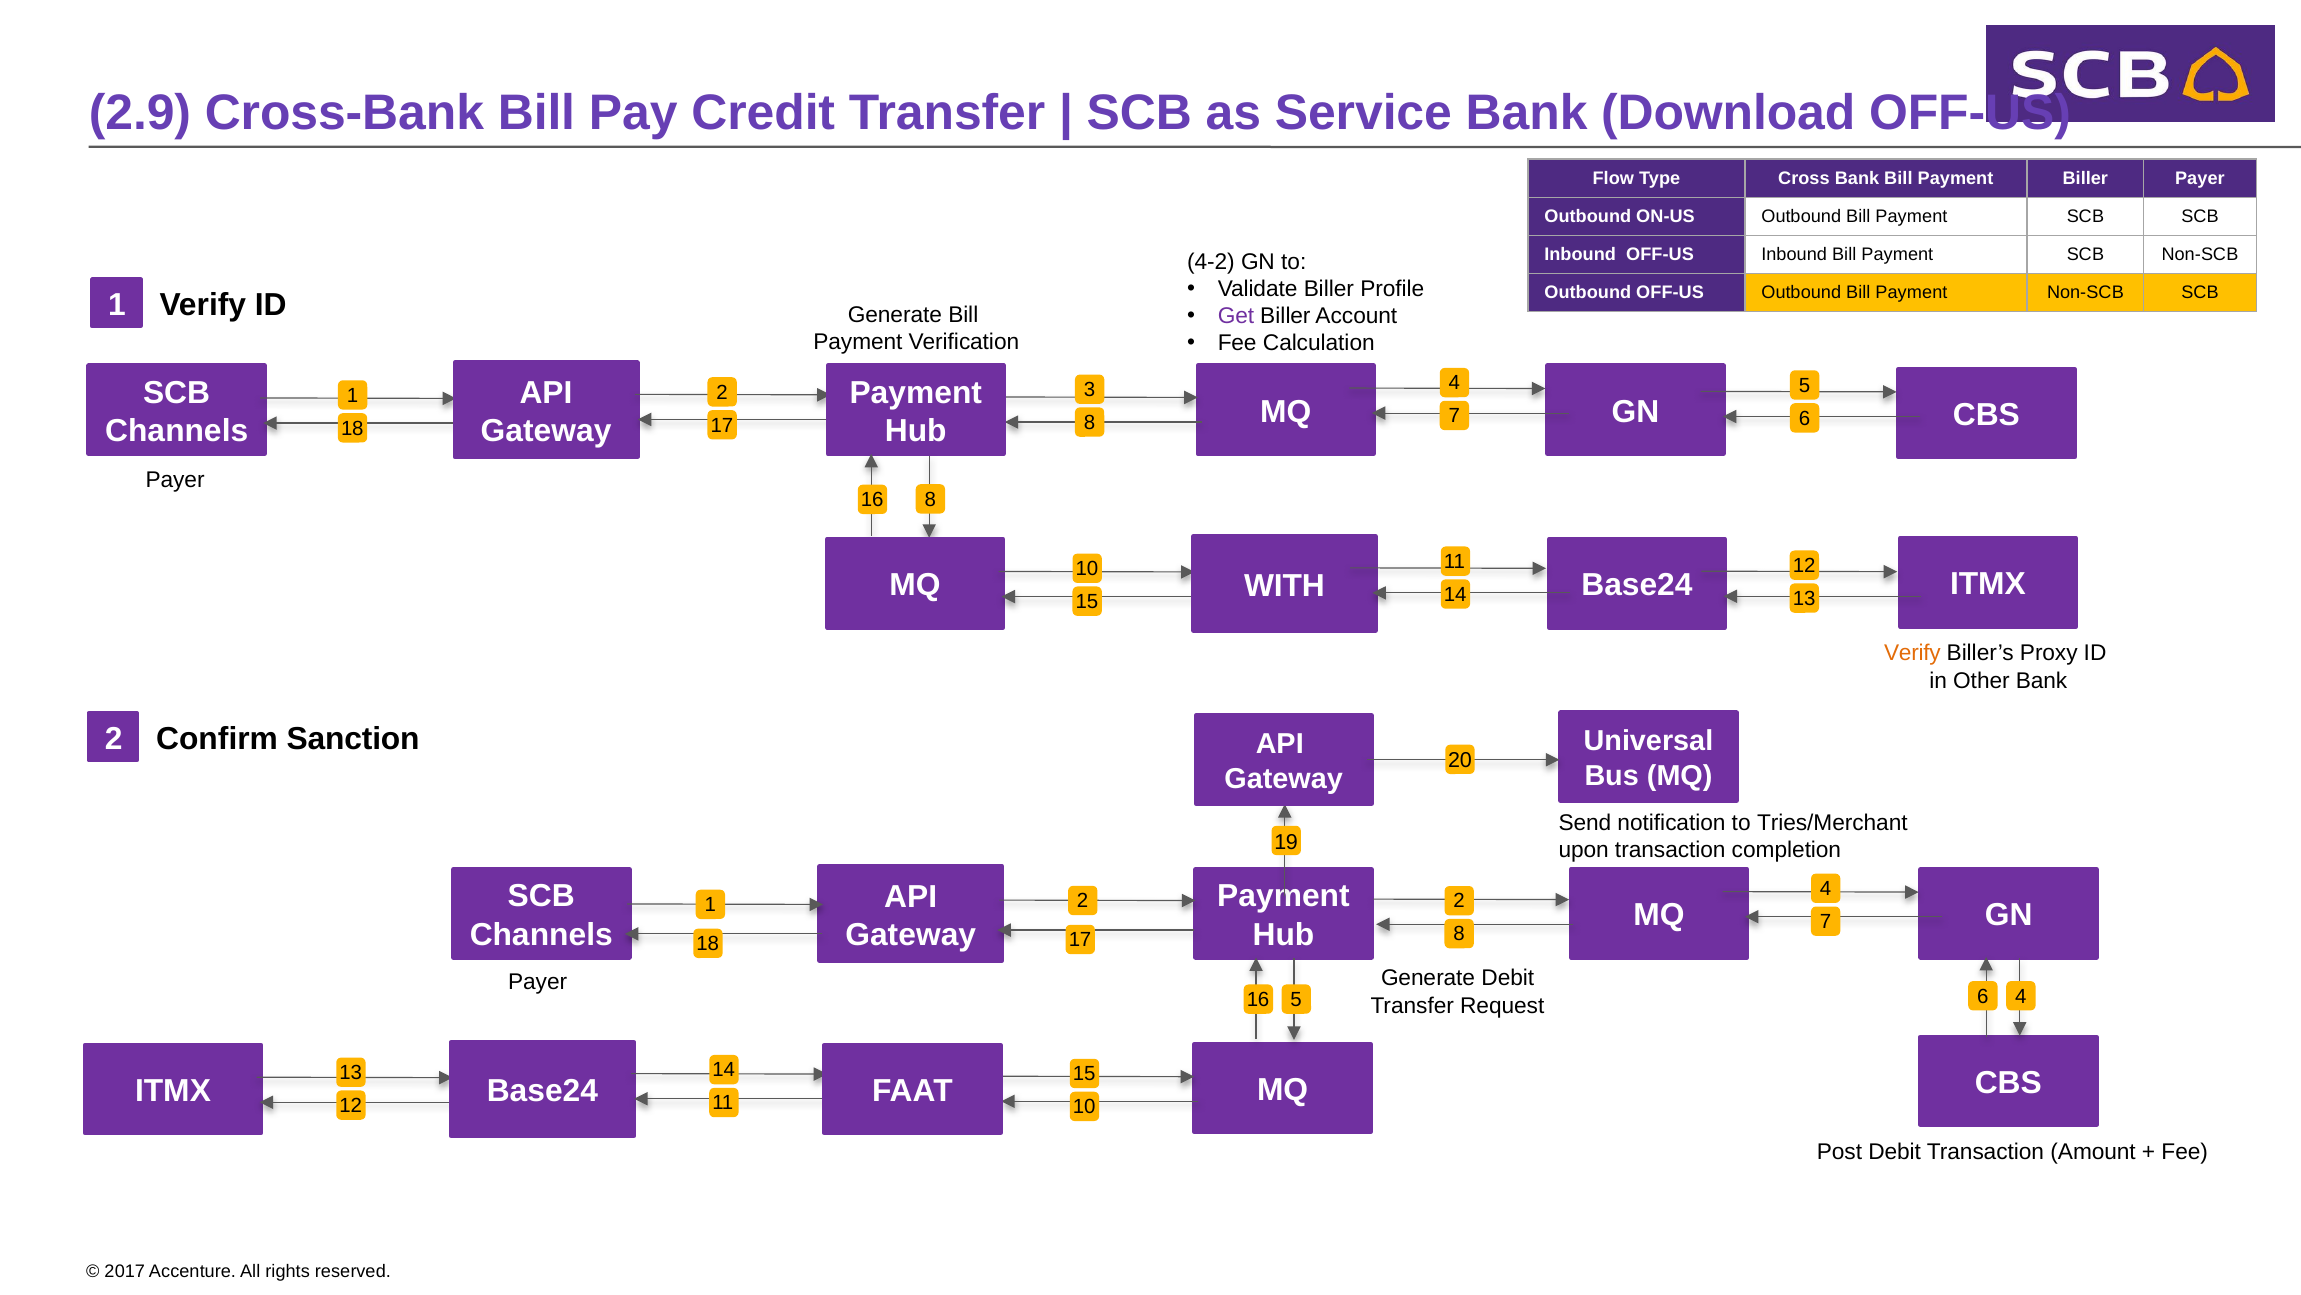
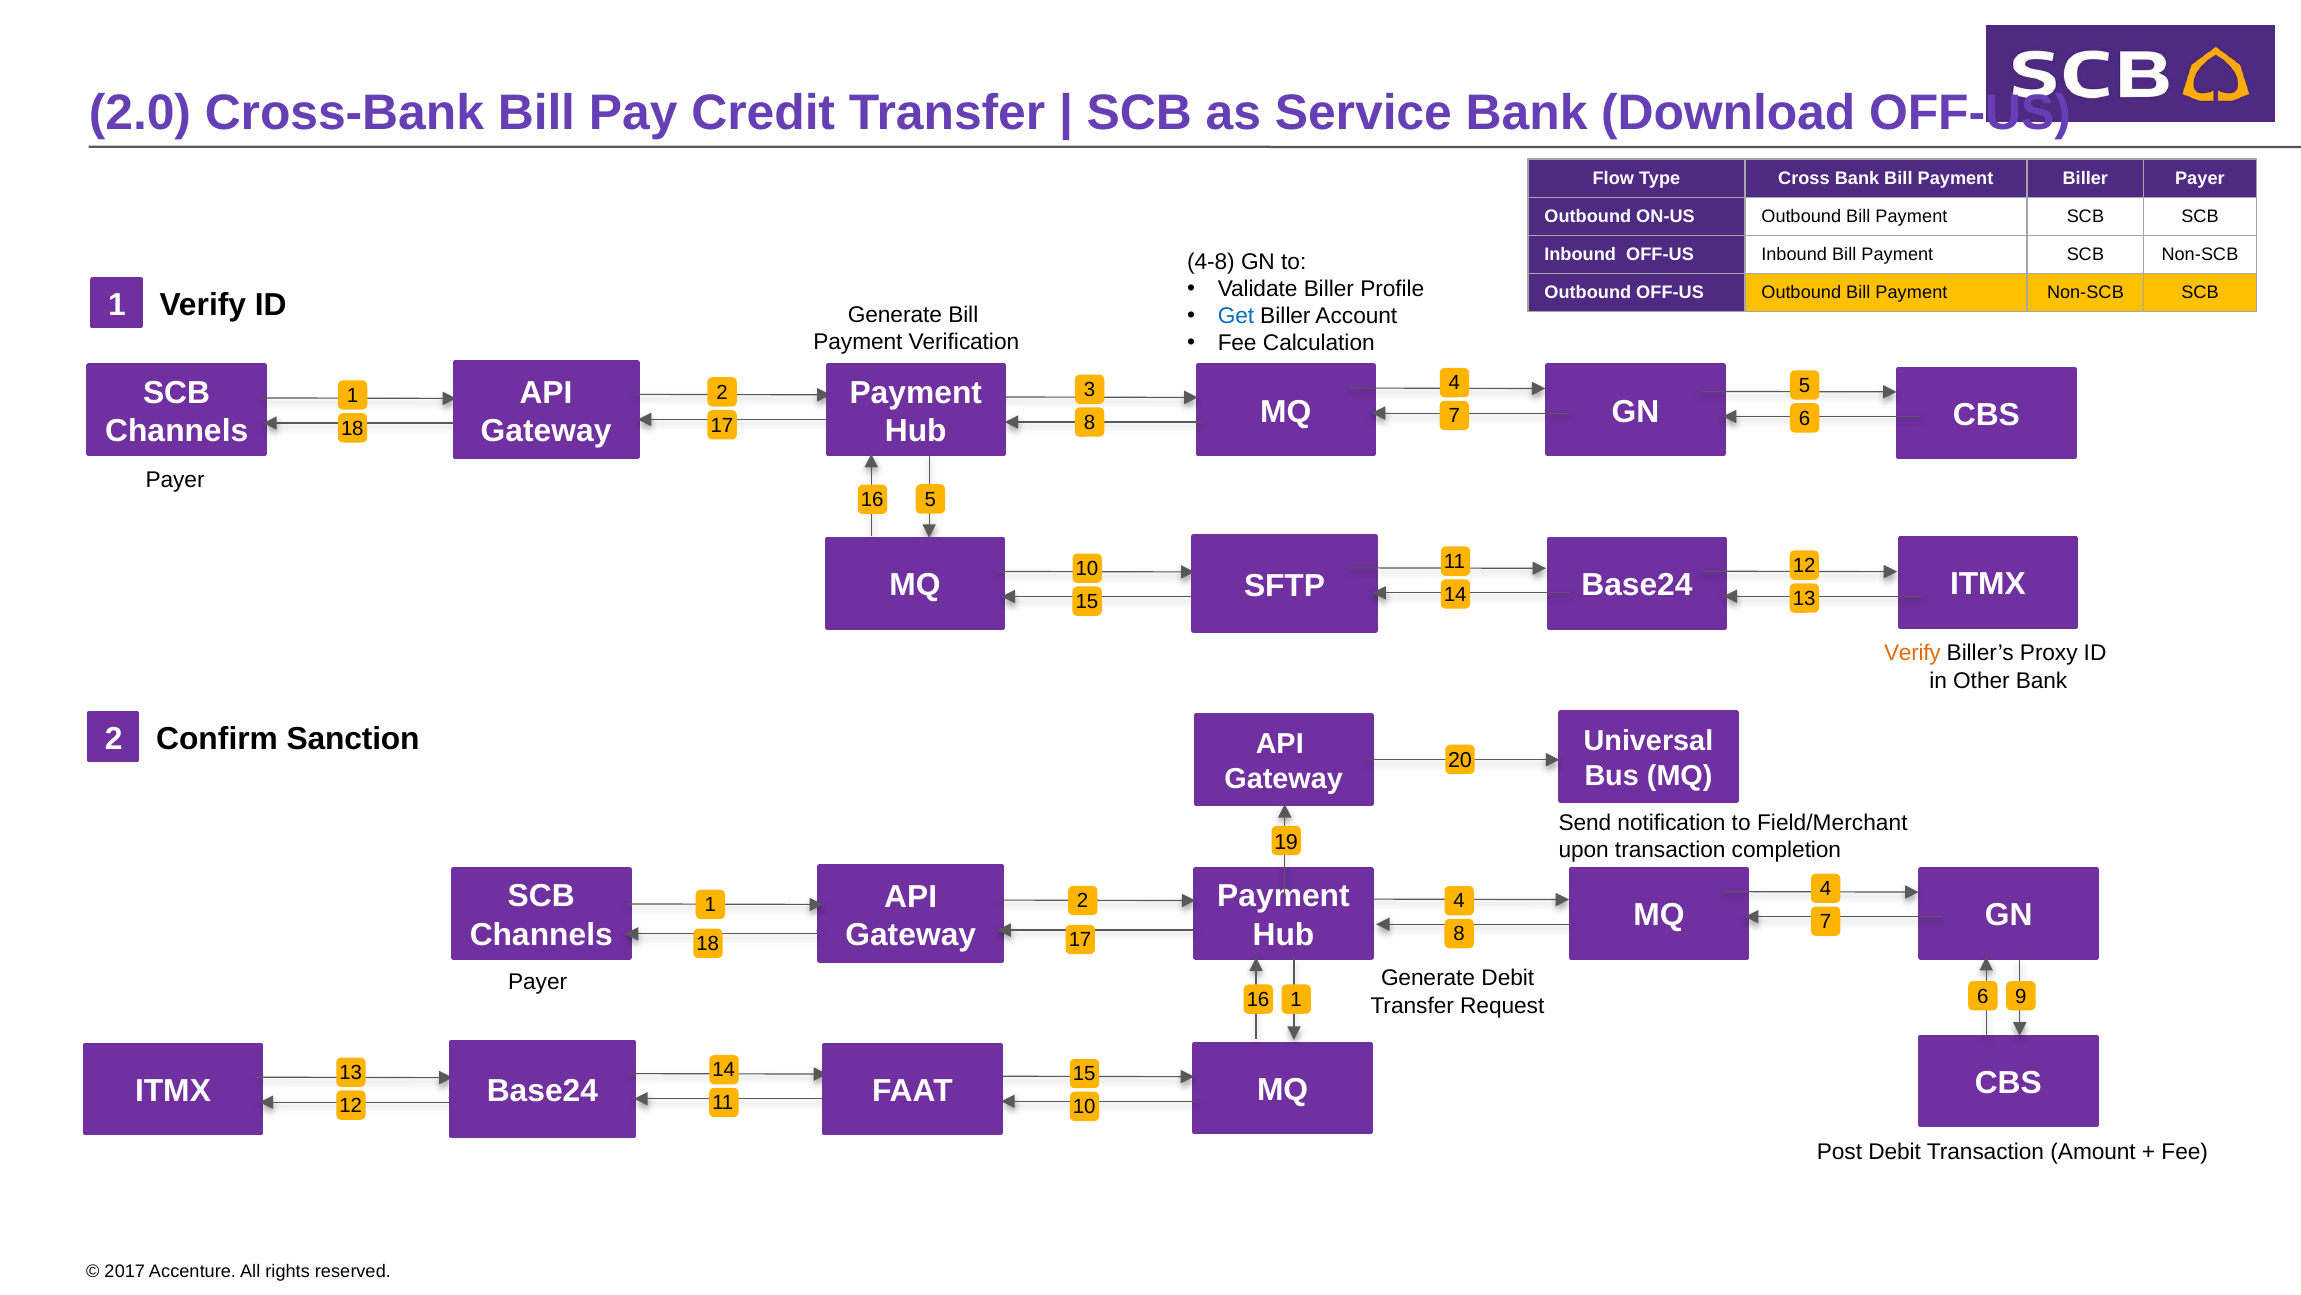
2.9: 2.9 -> 2.0
4-2: 4-2 -> 4-8
Get colour: purple -> blue
16 8: 8 -> 5
WITH: WITH -> SFTP
Tries/Merchant: Tries/Merchant -> Field/Merchant
2 2: 2 -> 4
6 4: 4 -> 9
16 5: 5 -> 1
